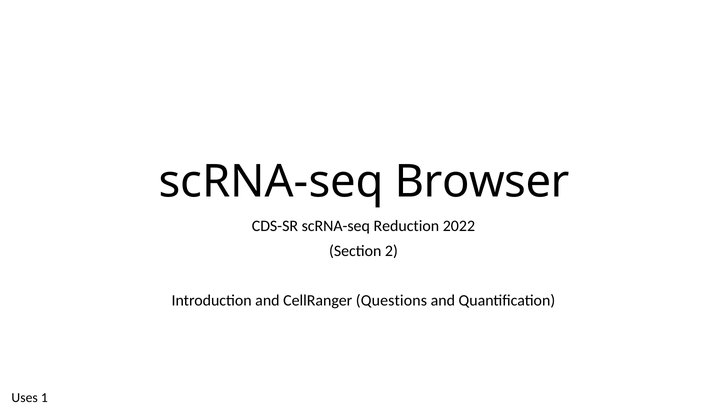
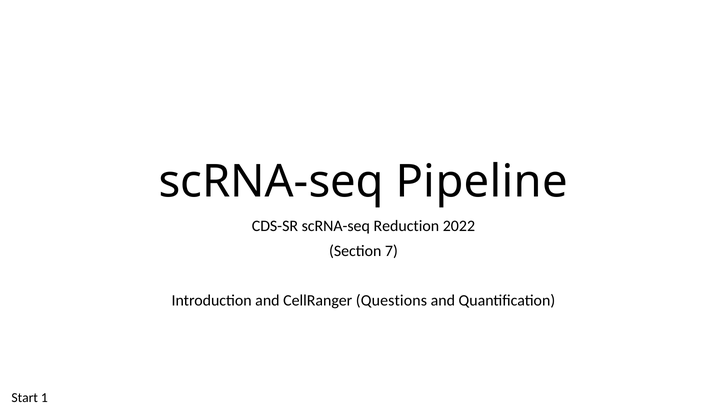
Browser: Browser -> Pipeline
2: 2 -> 7
Uses: Uses -> Start
